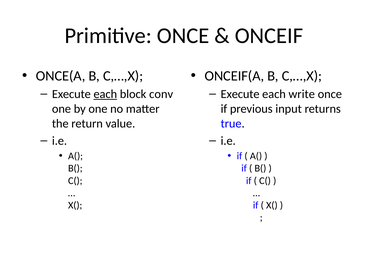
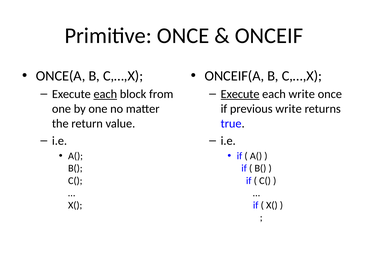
conv: conv -> from
Execute at (240, 94) underline: none -> present
previous input: input -> write
